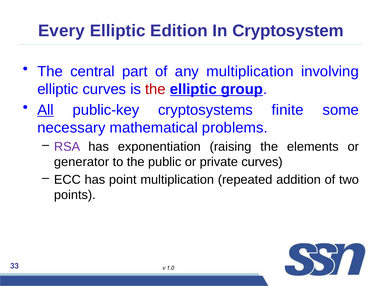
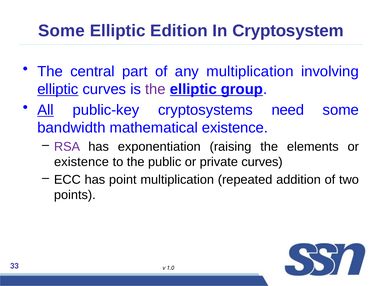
Every at (61, 31): Every -> Some
elliptic at (58, 89) underline: none -> present
the at (155, 89) colour: red -> purple
finite: finite -> need
necessary: necessary -> bandwidth
mathematical problems: problems -> existence
generator at (82, 162): generator -> existence
